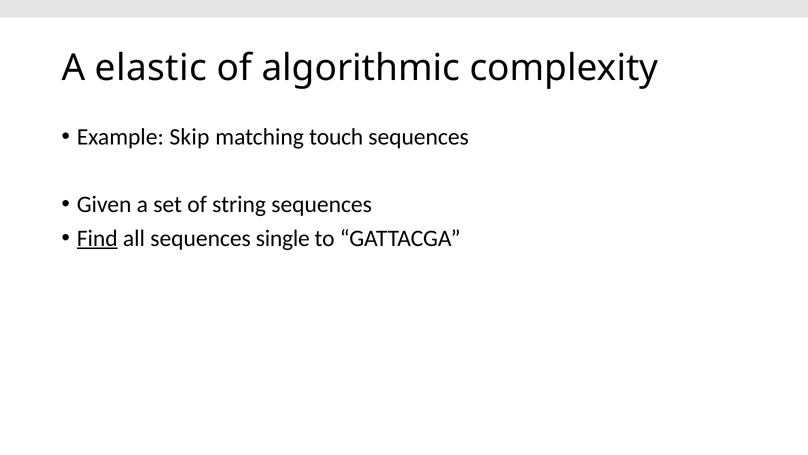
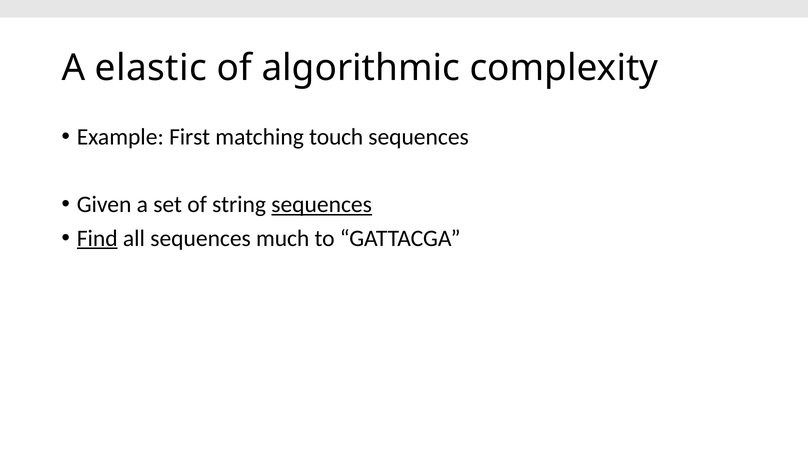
Skip: Skip -> First
sequences at (322, 204) underline: none -> present
single: single -> much
